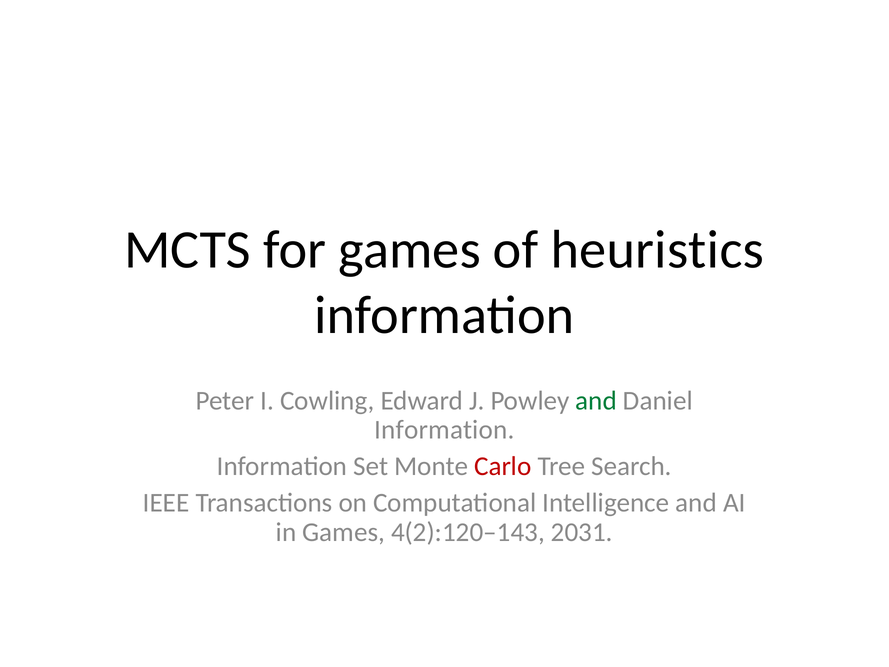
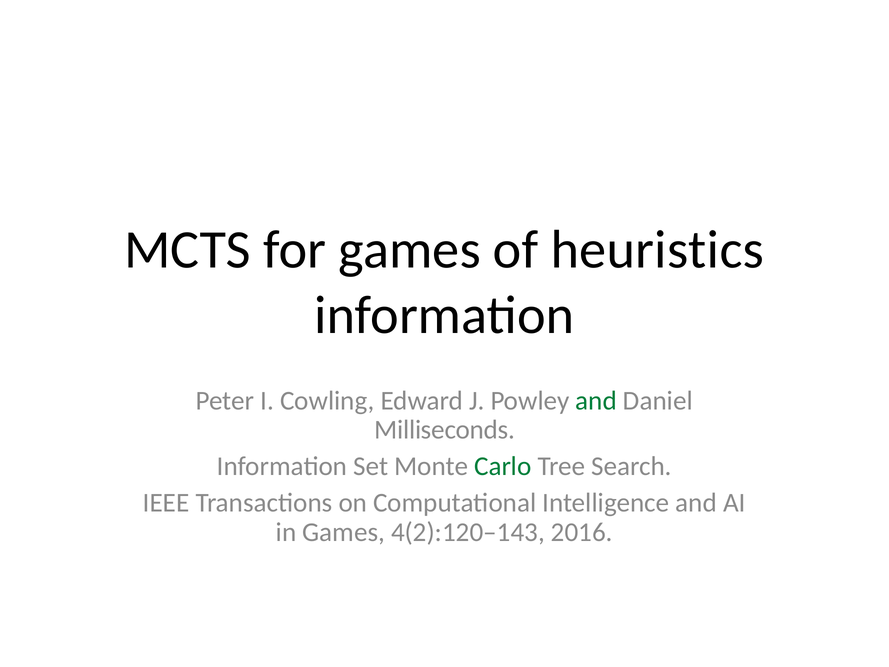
Information at (444, 430): Information -> Milliseconds
Carlo colour: red -> green
2031: 2031 -> 2016
